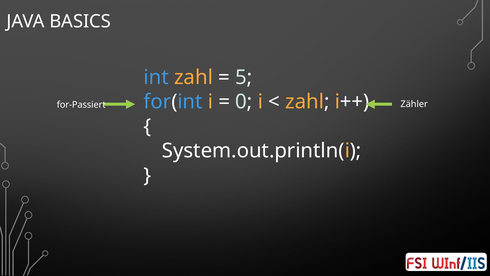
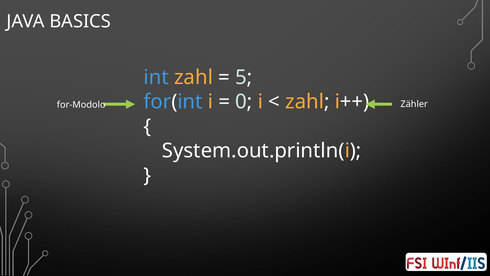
for-Passiert: for-Passiert -> for-Modolo
